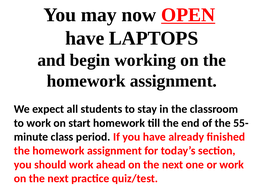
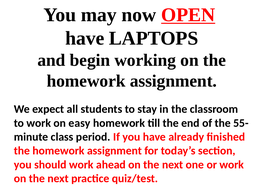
start: start -> easy
